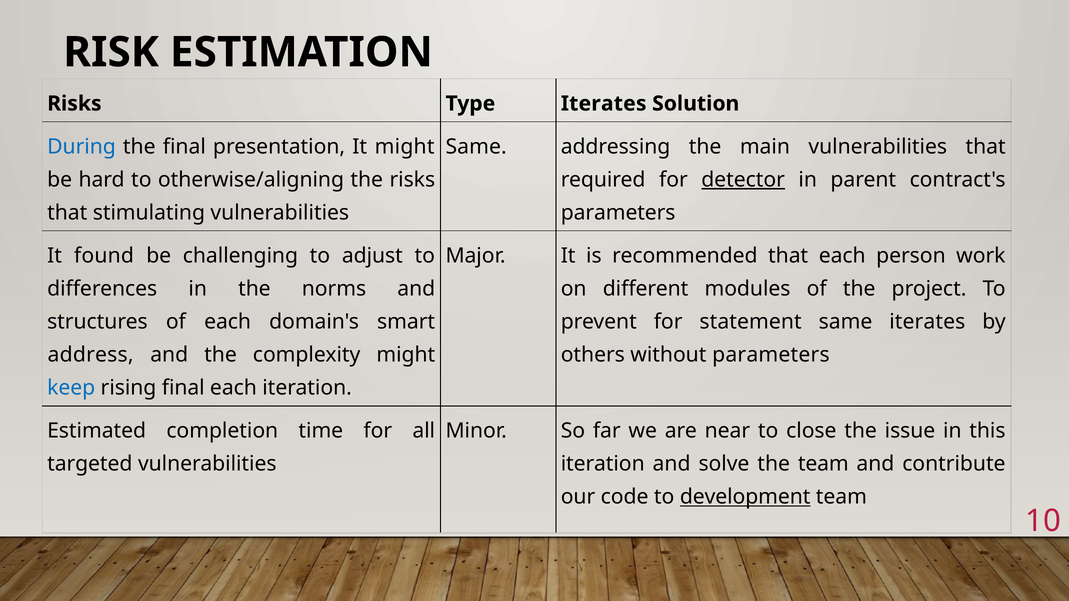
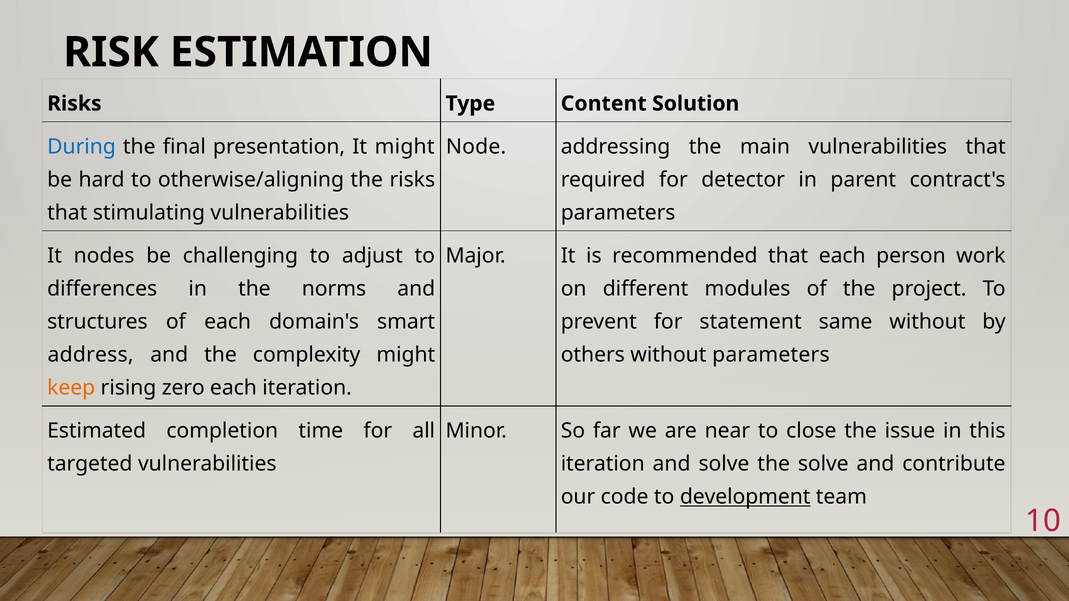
Type Iterates: Iterates -> Content
Same at (476, 147): Same -> Node
detector underline: present -> none
found: found -> nodes
same iterates: iterates -> without
keep colour: blue -> orange
rising final: final -> zero
the team: team -> solve
